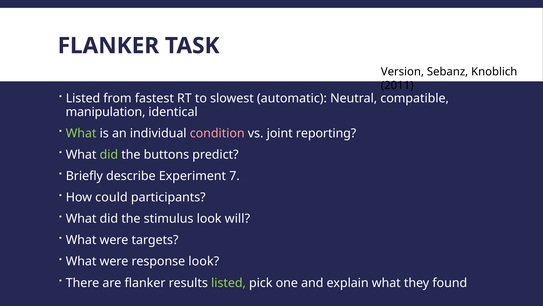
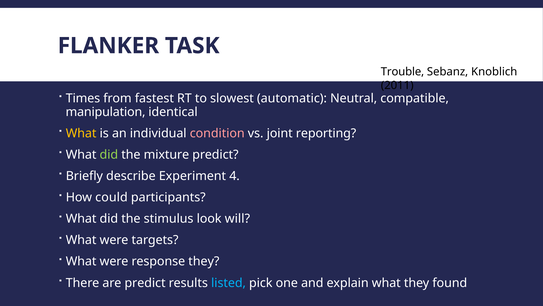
Version: Version -> Trouble
Listed at (83, 98): Listed -> Times
What at (81, 133) colour: light green -> yellow
buttons: buttons -> mixture
7: 7 -> 4
response look: look -> they
are flanker: flanker -> predict
listed at (229, 282) colour: light green -> light blue
